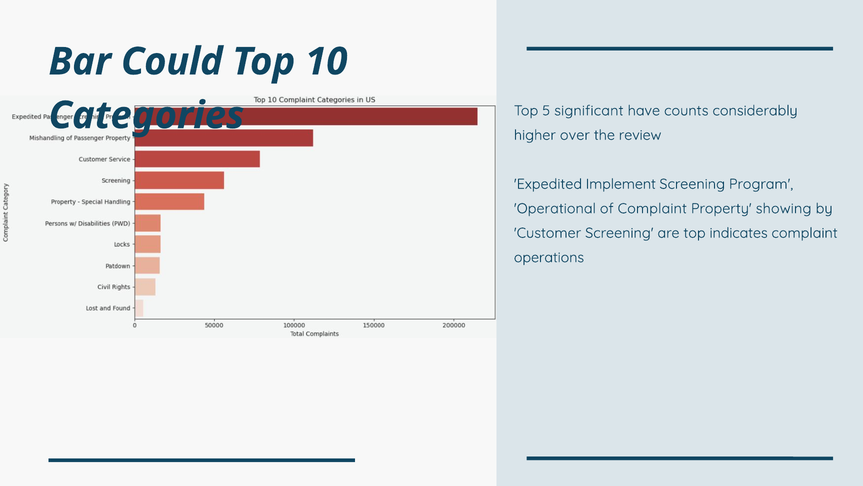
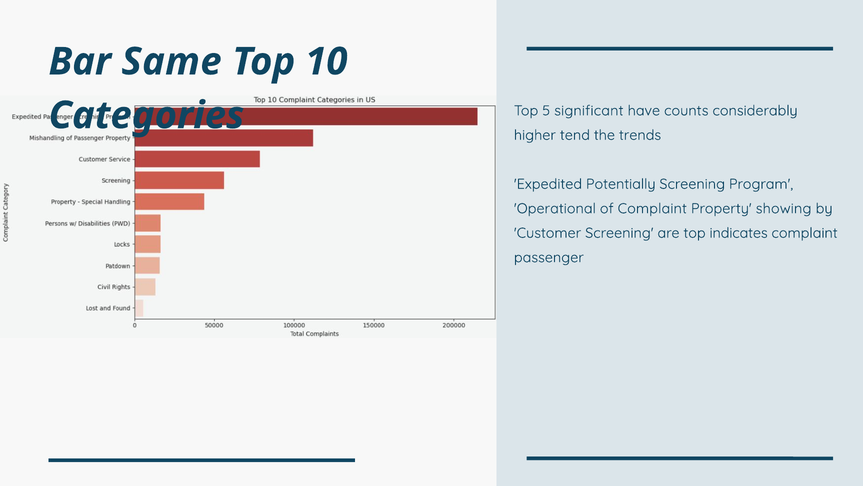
Could: Could -> Same
over: over -> tend
review: review -> trends
Implement: Implement -> Potentially
operations: operations -> passenger
